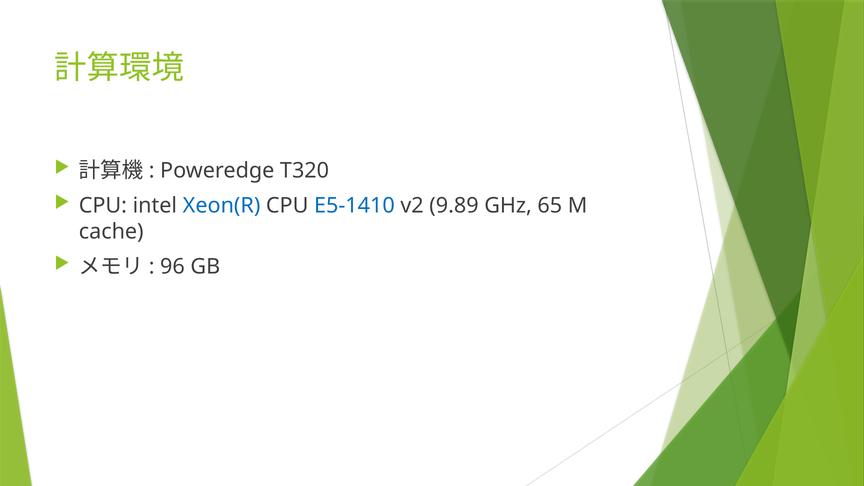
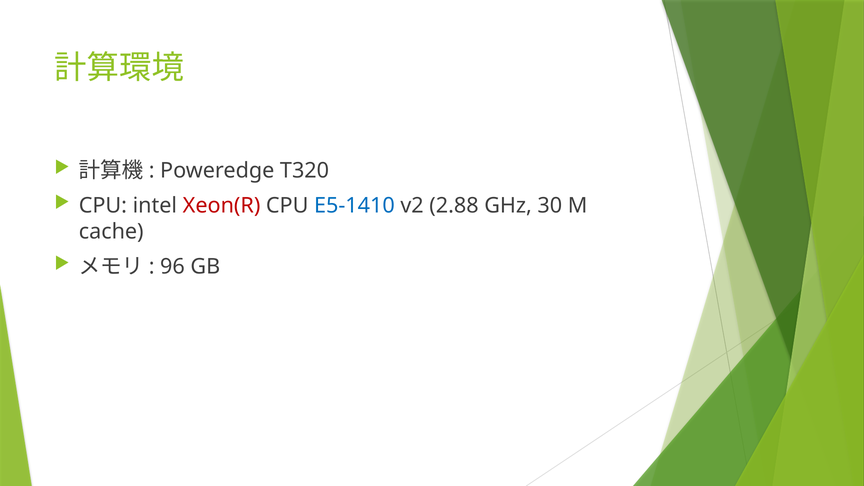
Xeon(R colour: blue -> red
9.89: 9.89 -> 2.88
65: 65 -> 30
